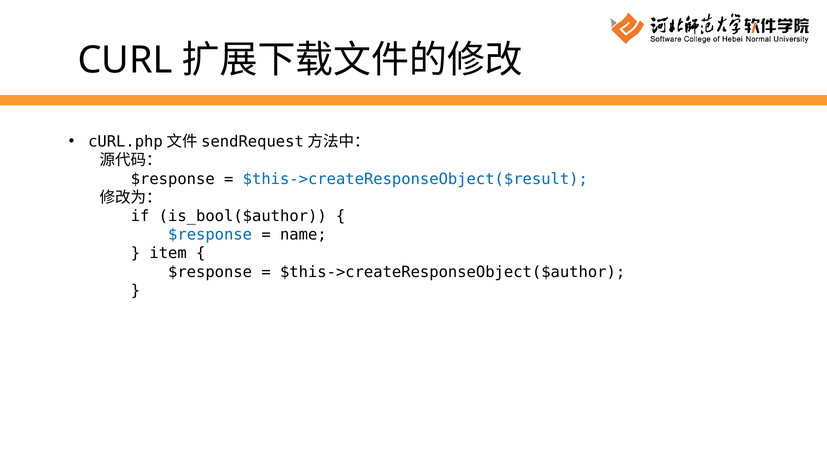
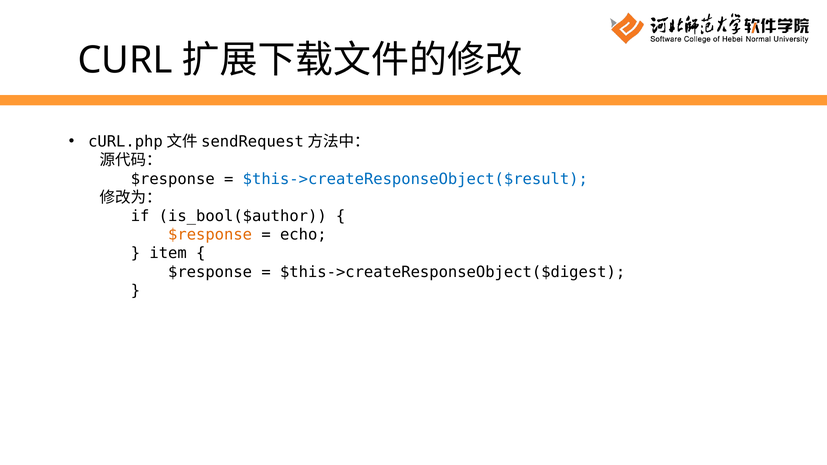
$response at (210, 235) colour: blue -> orange
name: name -> echo
$this->createResponseObject($author: $this->createResponseObject($author -> $this->createResponseObject($digest
